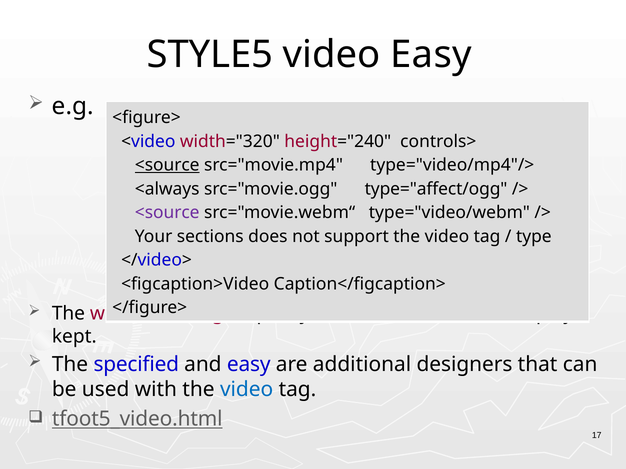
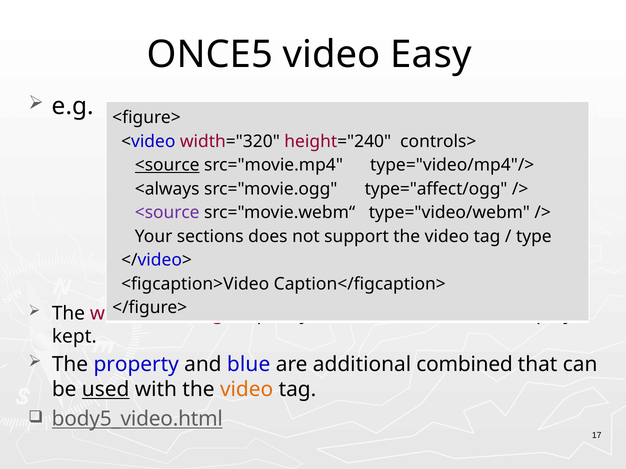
STYLE5: STYLE5 -> ONCE5
specified: specified -> property
and easy: easy -> blue
designers: designers -> combined
used underline: none -> present
video at (247, 390) colour: blue -> orange
tfoot5_video.html: tfoot5_video.html -> body5_video.html
